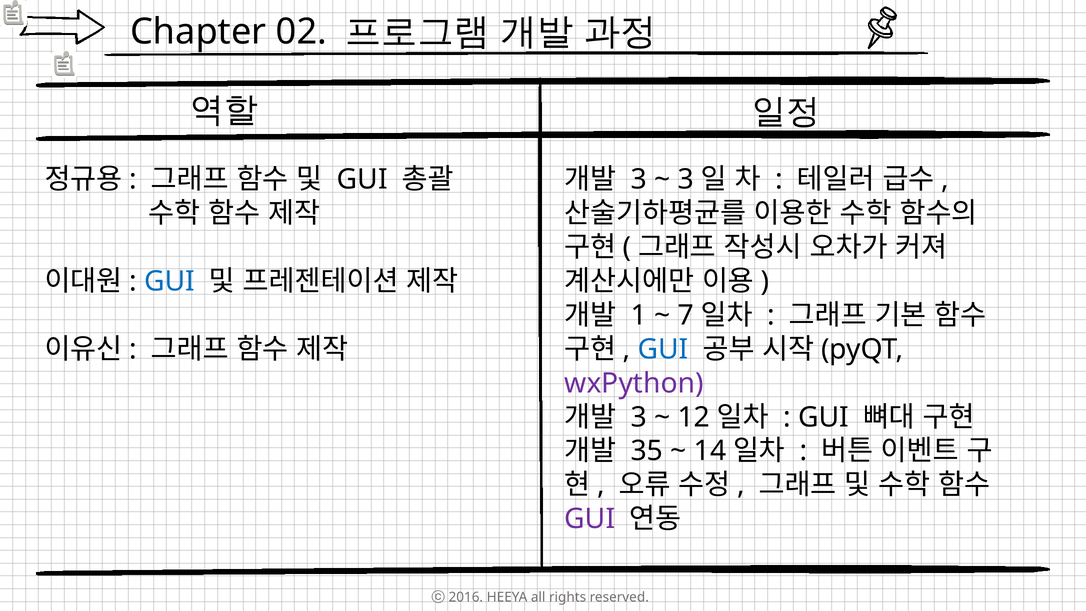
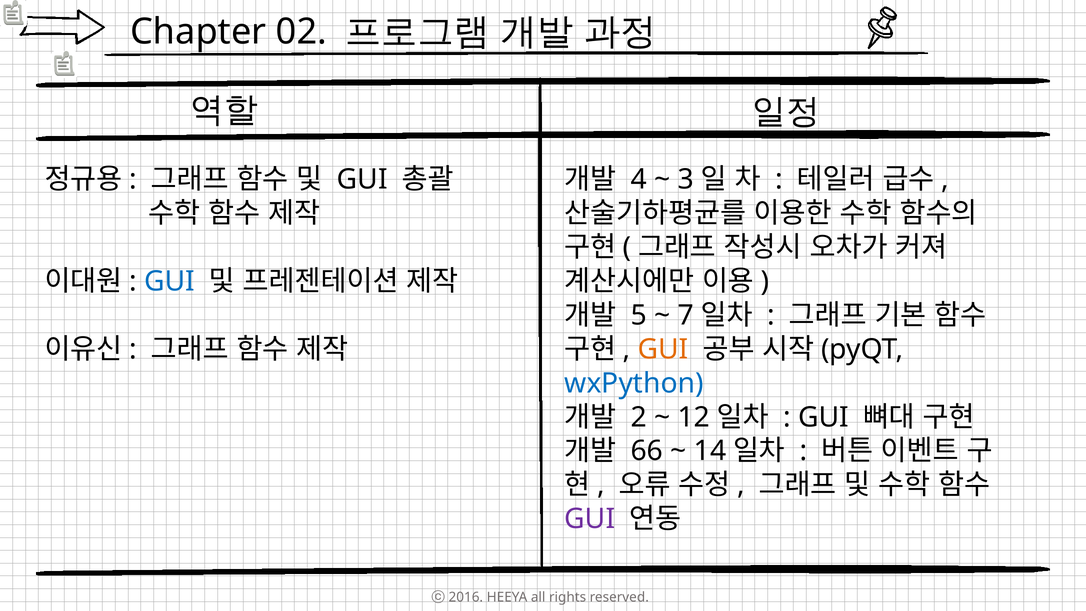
3 at (639, 180): 3 -> 4
1: 1 -> 5
GUI at (663, 349) colour: blue -> orange
wxPython colour: purple -> blue
3 at (639, 417): 3 -> 2
35: 35 -> 66
